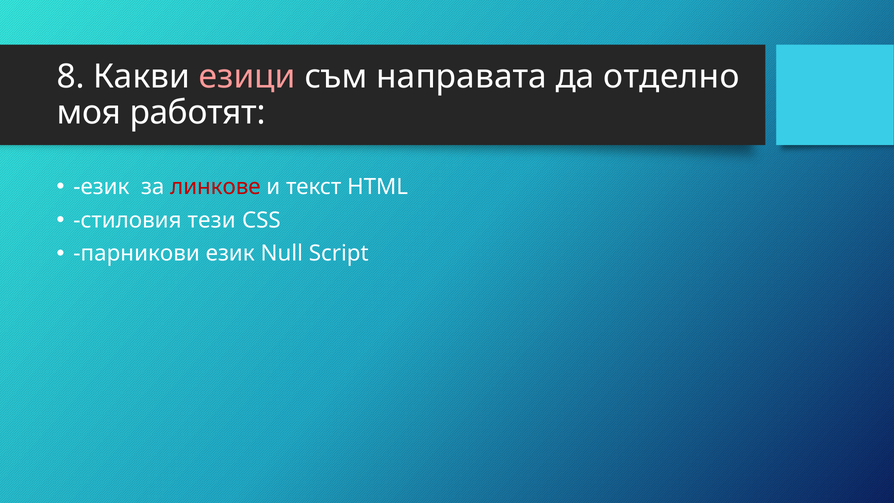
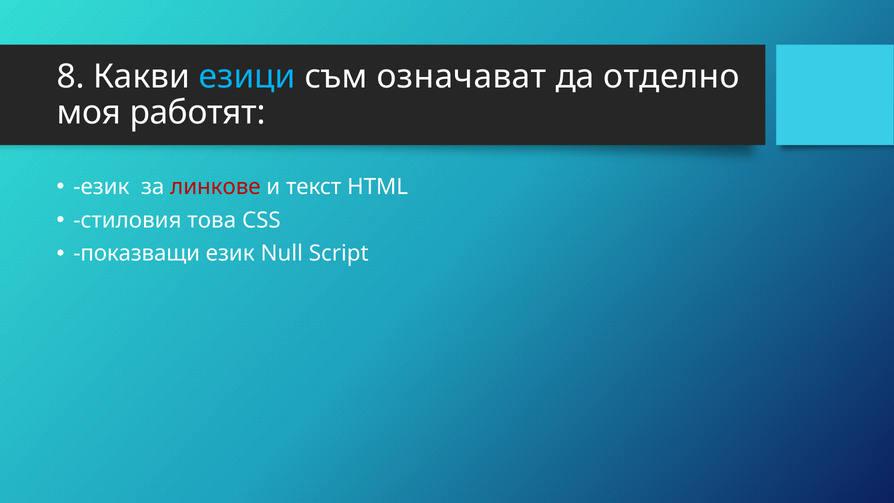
езици colour: pink -> light blue
направата: направата -> означават
тези: тези -> това
парникови: парникови -> показващи
